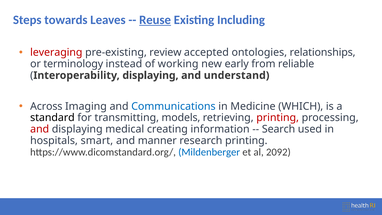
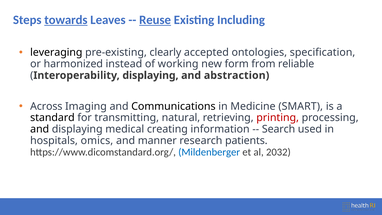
towards underline: none -> present
leveraging colour: red -> black
review: review -> clearly
relationships: relationships -> specification
terminology: terminology -> harmonized
early: early -> form
understand: understand -> abstraction
Communications colour: blue -> black
WHICH: WHICH -> SMART
models: models -> natural
and at (40, 129) colour: red -> black
smart: smart -> omics
research printing: printing -> patients
2092: 2092 -> 2032
